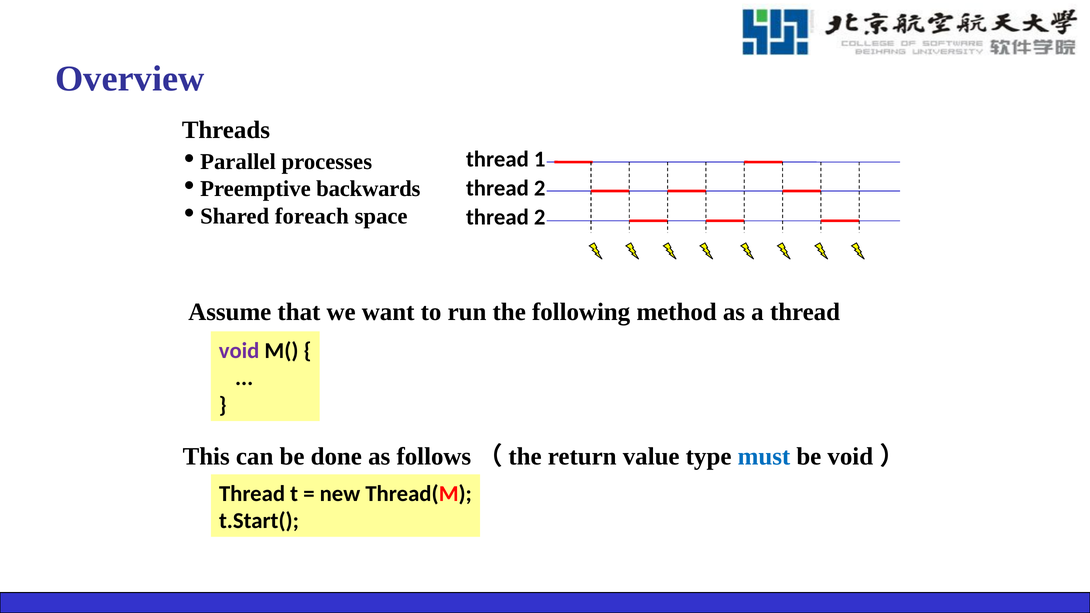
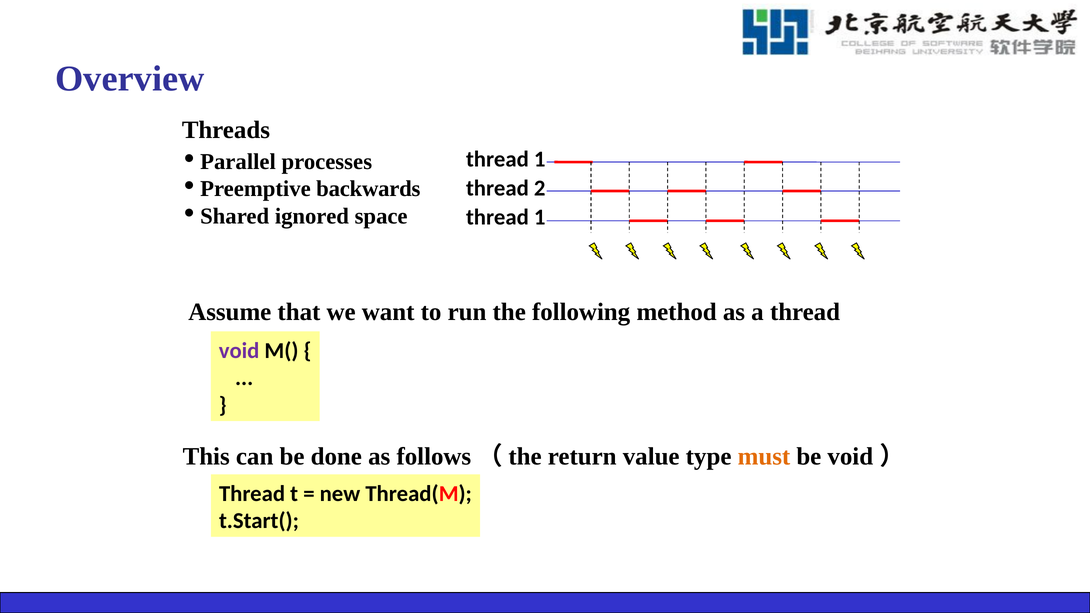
2 at (540, 217): 2 -> 1
foreach: foreach -> ignored
must colour: blue -> orange
